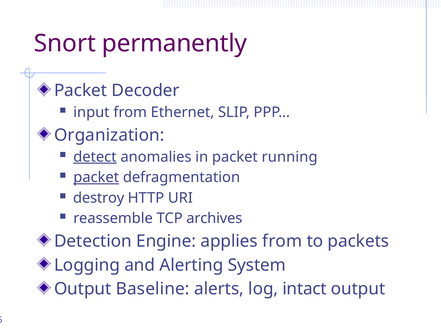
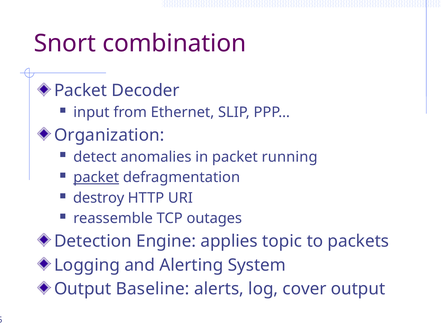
permanently: permanently -> combination
detect underline: present -> none
archives: archives -> outages
applies from: from -> topic
intact: intact -> cover
